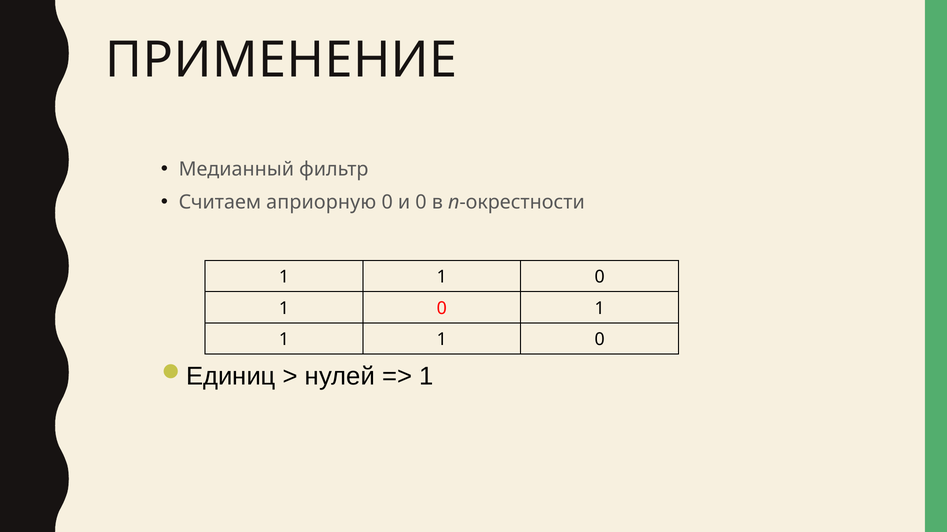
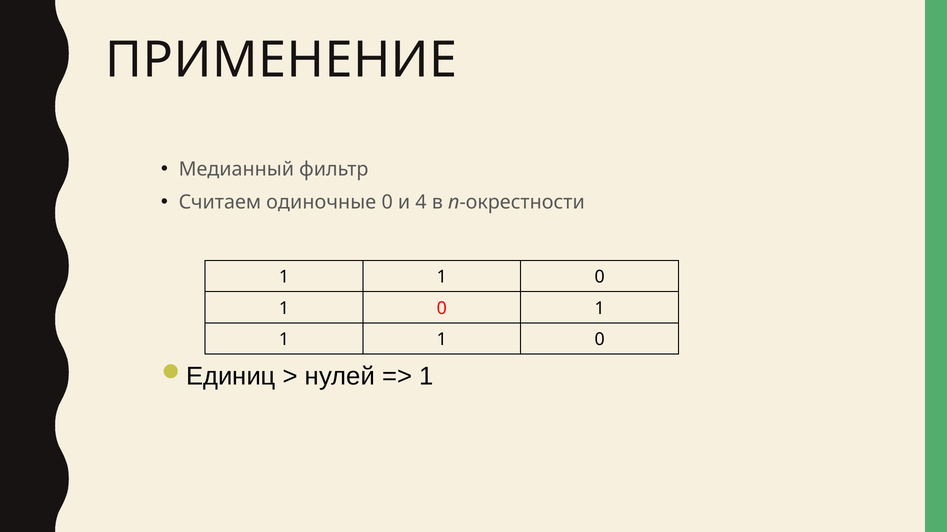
априорную: априорную -> одиночные
и 0: 0 -> 4
